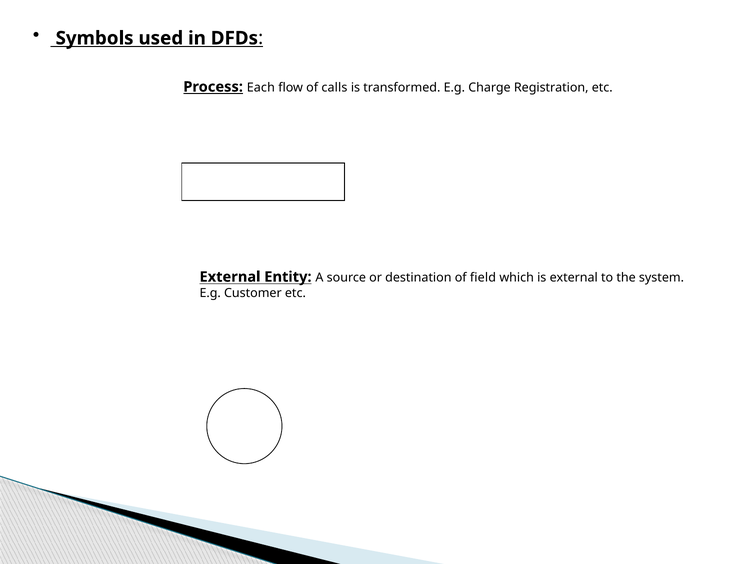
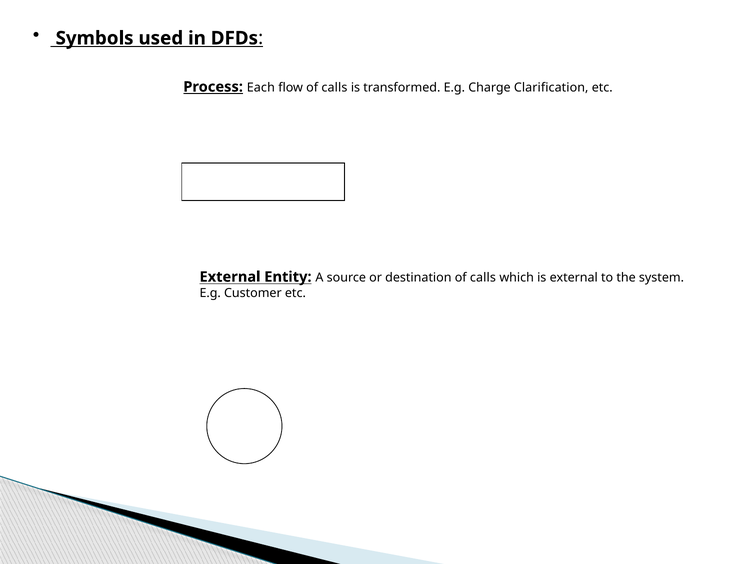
Registration: Registration -> Clarification
destination of field: field -> calls
